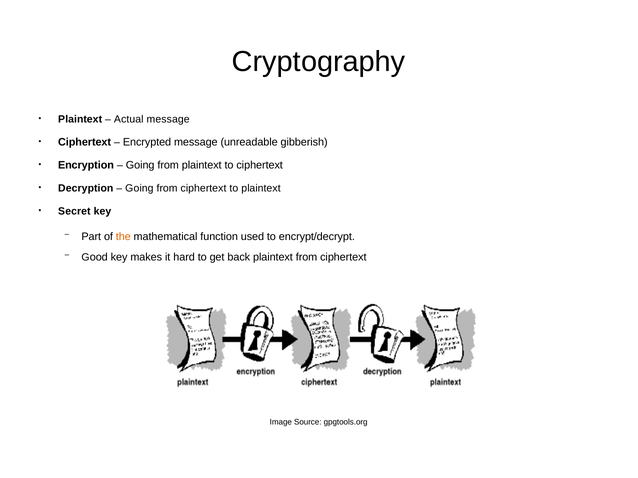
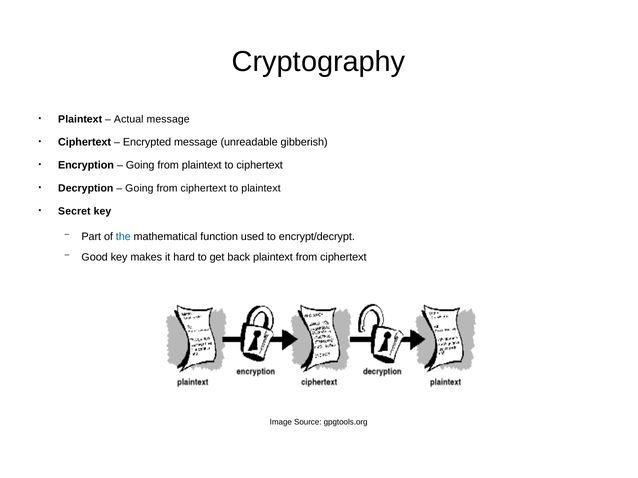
the colour: orange -> blue
